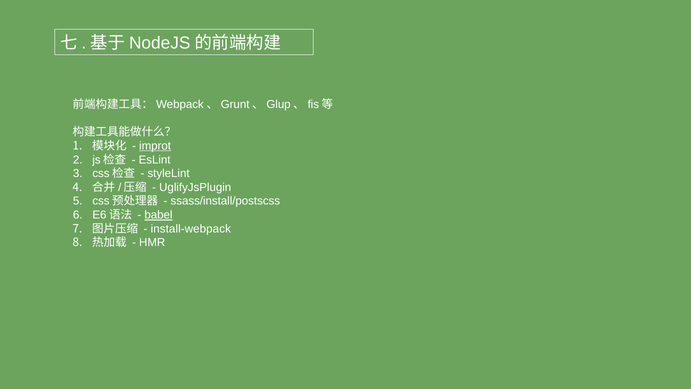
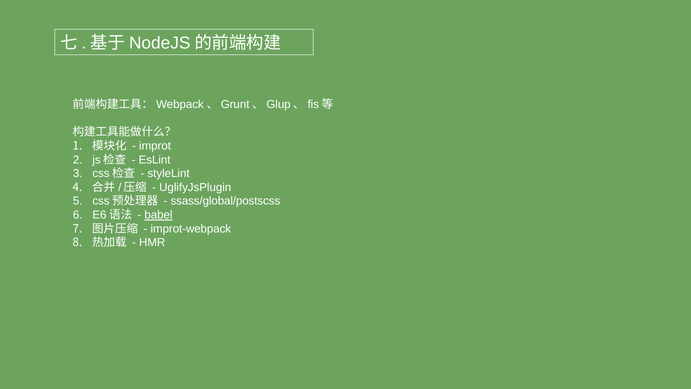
improt underline: present -> none
ssass/install/postscss: ssass/install/postscss -> ssass/global/postscss
install-webpack: install-webpack -> improt-webpack
